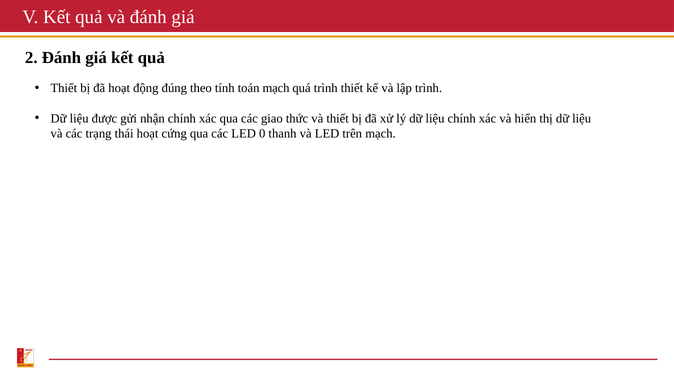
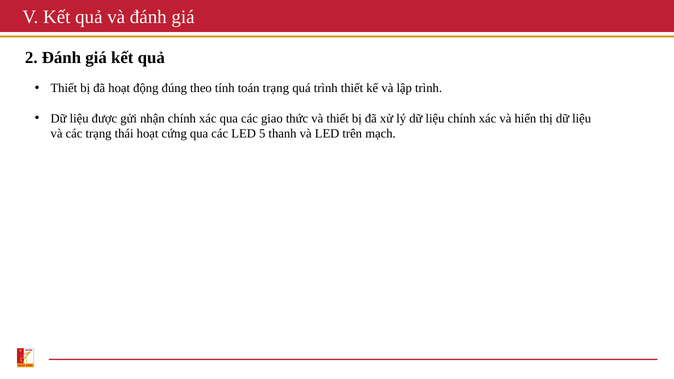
toán mạch: mạch -> trạng
0: 0 -> 5
